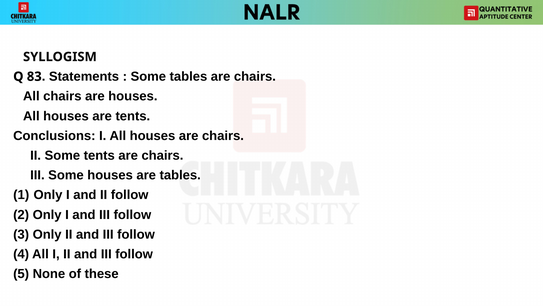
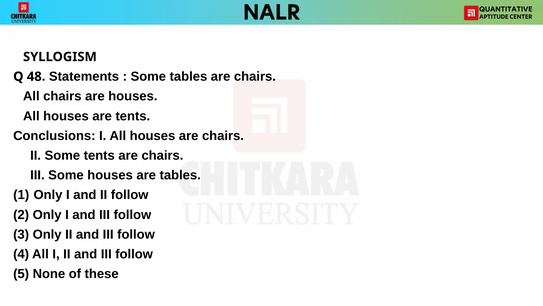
83: 83 -> 48
